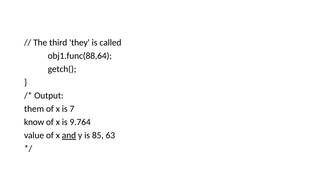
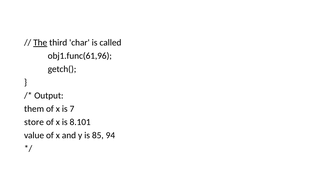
The underline: none -> present
they: they -> char
obj1.func(88,64: obj1.func(88,64 -> obj1.func(61,96
know: know -> store
9.764: 9.764 -> 8.101
and underline: present -> none
63: 63 -> 94
